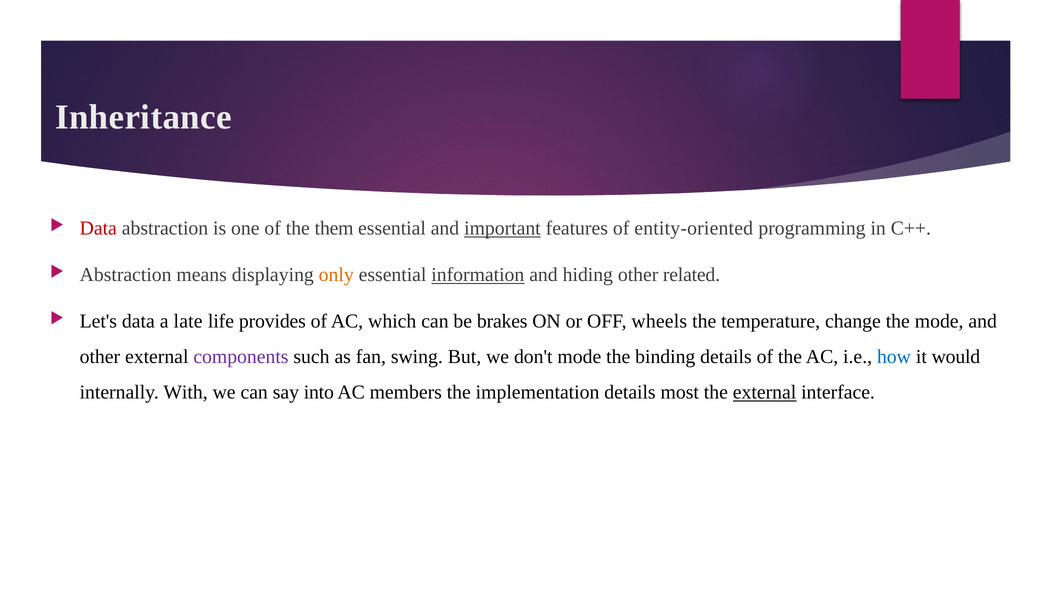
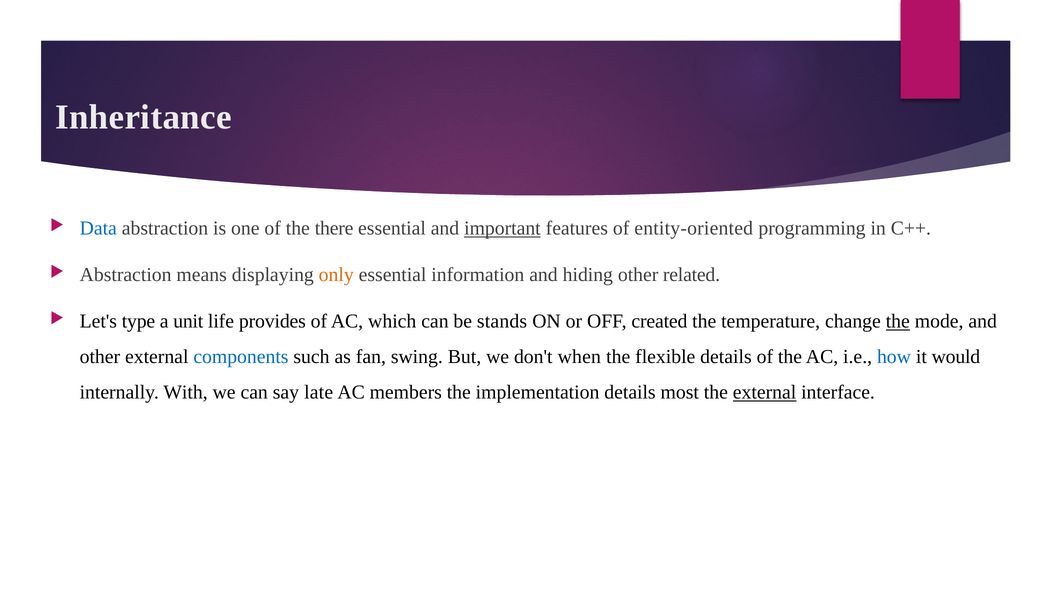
Data at (98, 228) colour: red -> blue
them: them -> there
information underline: present -> none
Let's data: data -> type
late: late -> unit
brakes: brakes -> stands
wheels: wheels -> created
the at (898, 321) underline: none -> present
components colour: purple -> blue
don't mode: mode -> when
binding: binding -> flexible
into: into -> late
